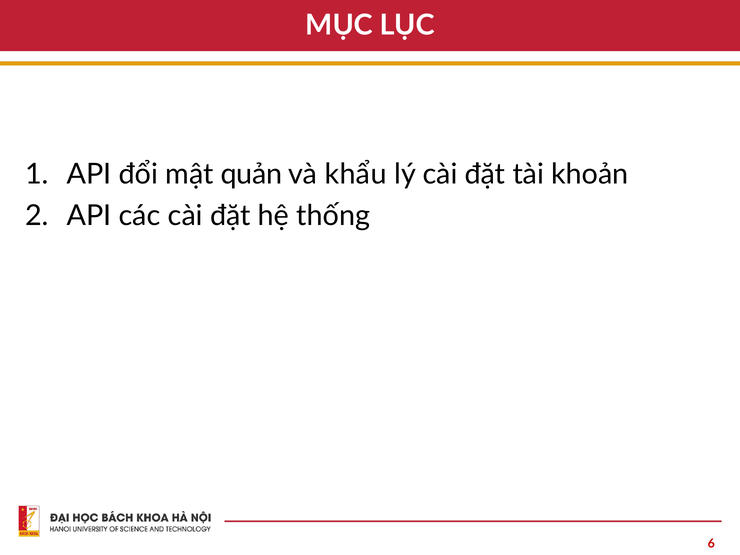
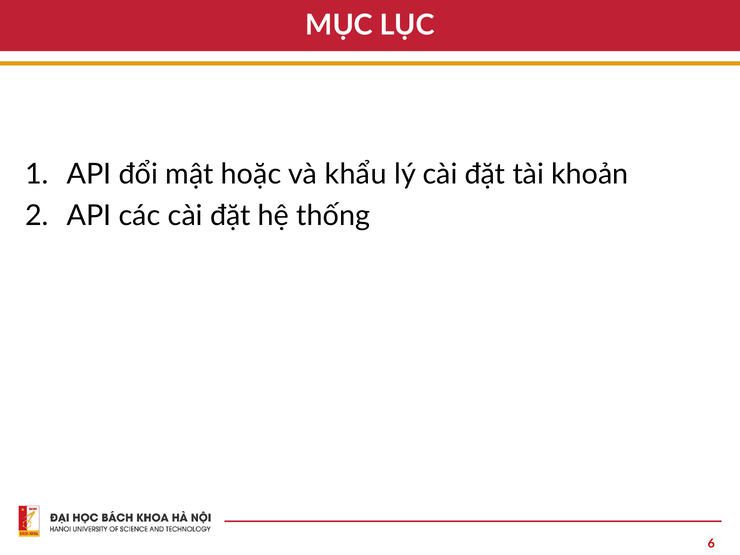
quản: quản -> hoặc
